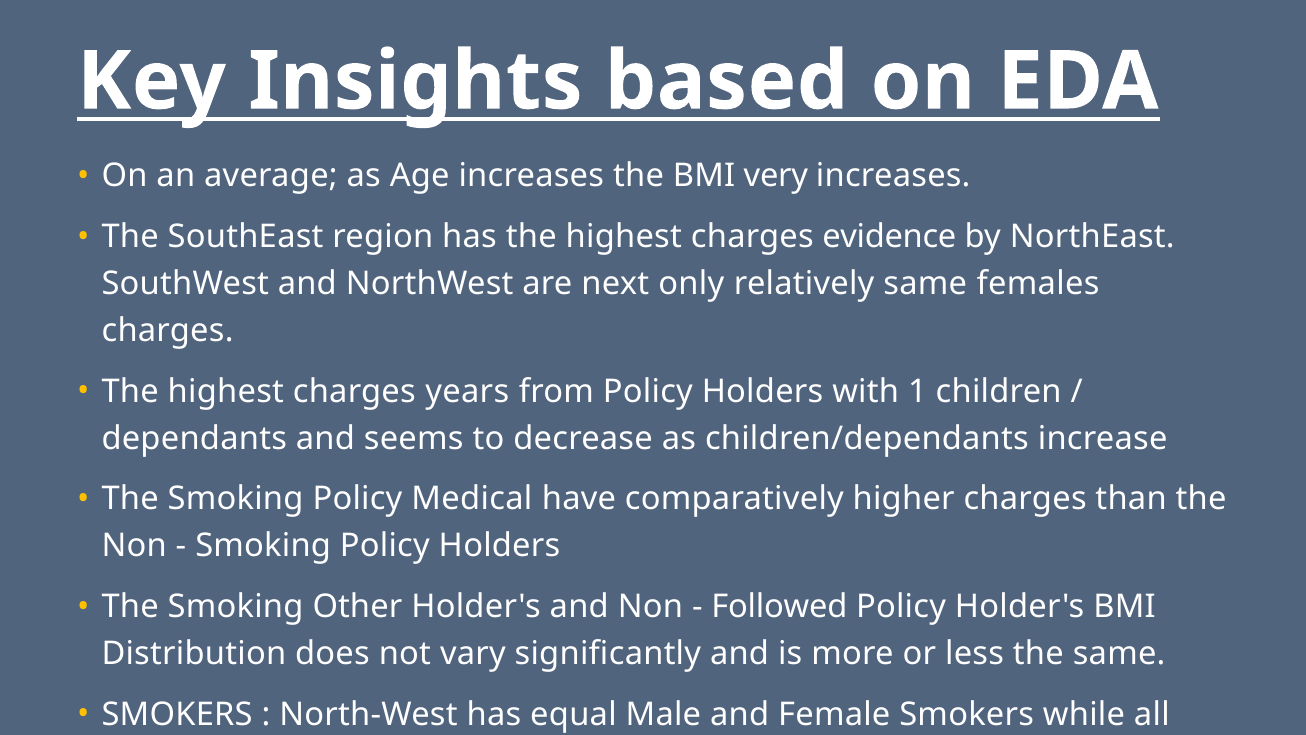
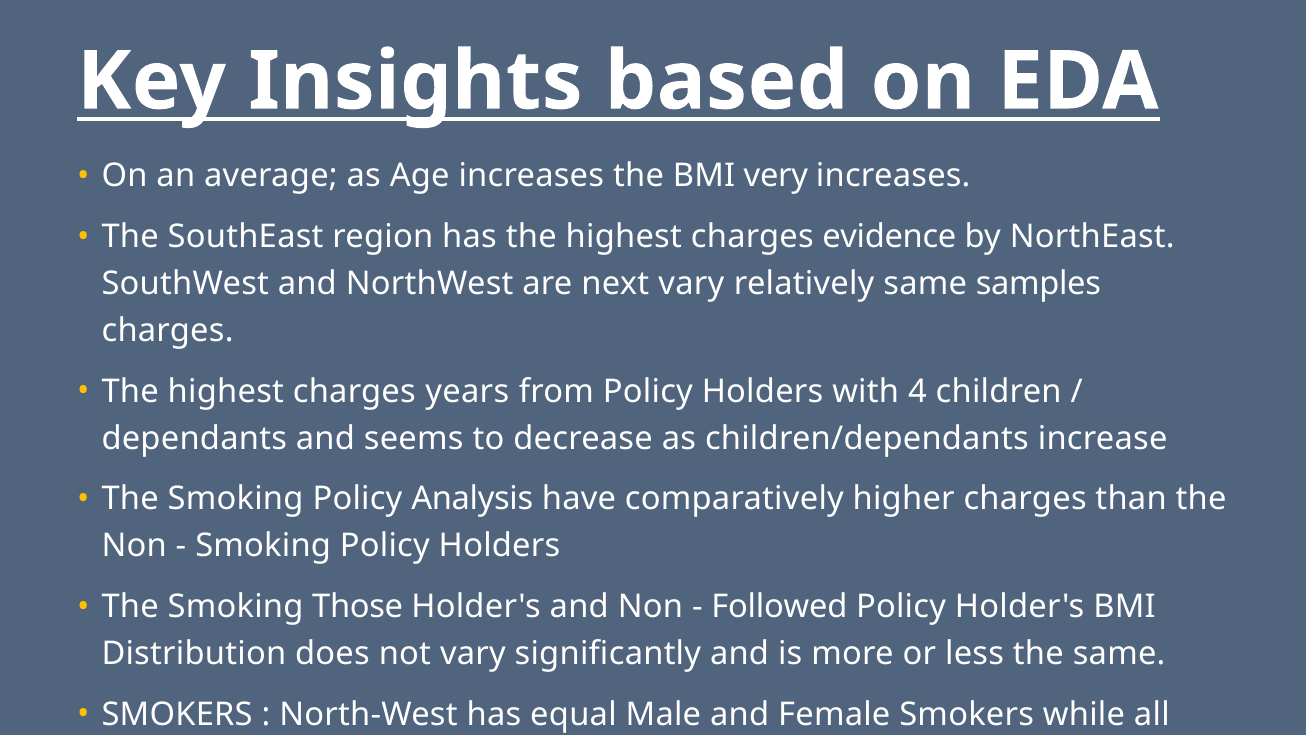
next only: only -> vary
same females: females -> samples
1: 1 -> 4
Medical: Medical -> Analysis
Smoking Other: Other -> Those
